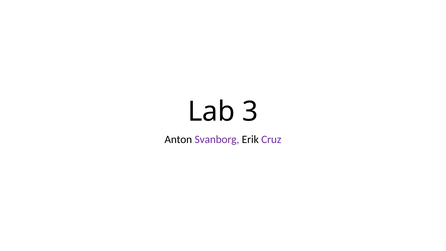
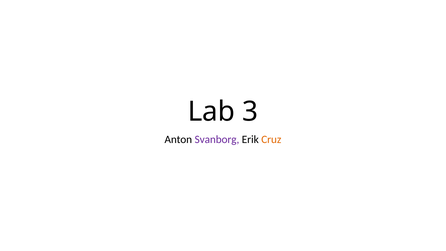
Cruz colour: purple -> orange
